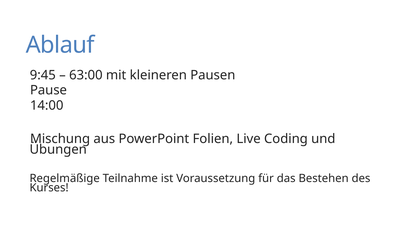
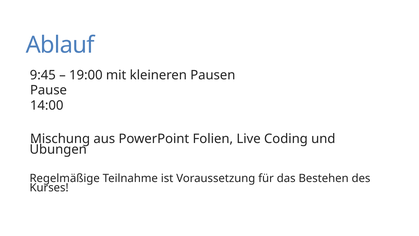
63:00: 63:00 -> 19:00
